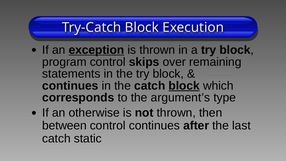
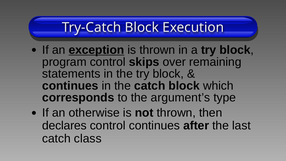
block at (184, 86) underline: present -> none
between: between -> declares
static: static -> class
